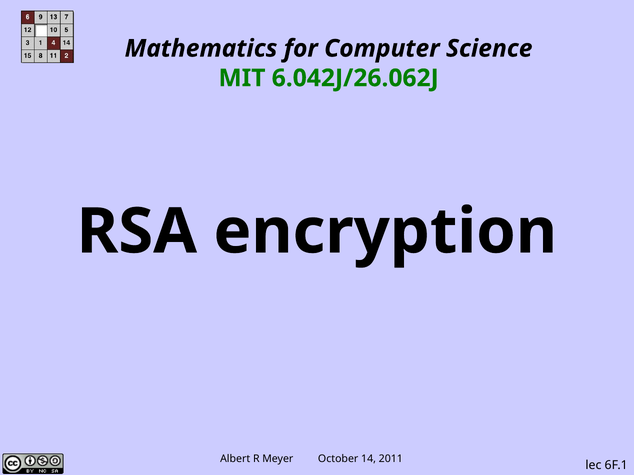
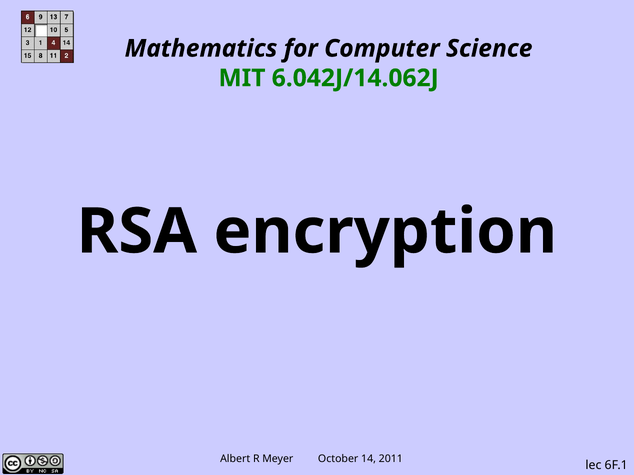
6.042J/26.062J: 6.042J/26.062J -> 6.042J/14.062J
